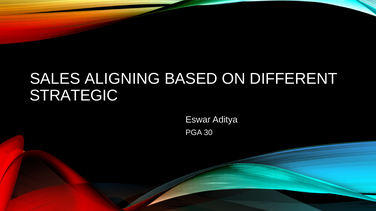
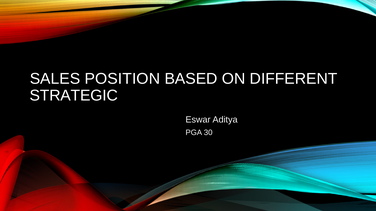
ALIGNING: ALIGNING -> POSITION
